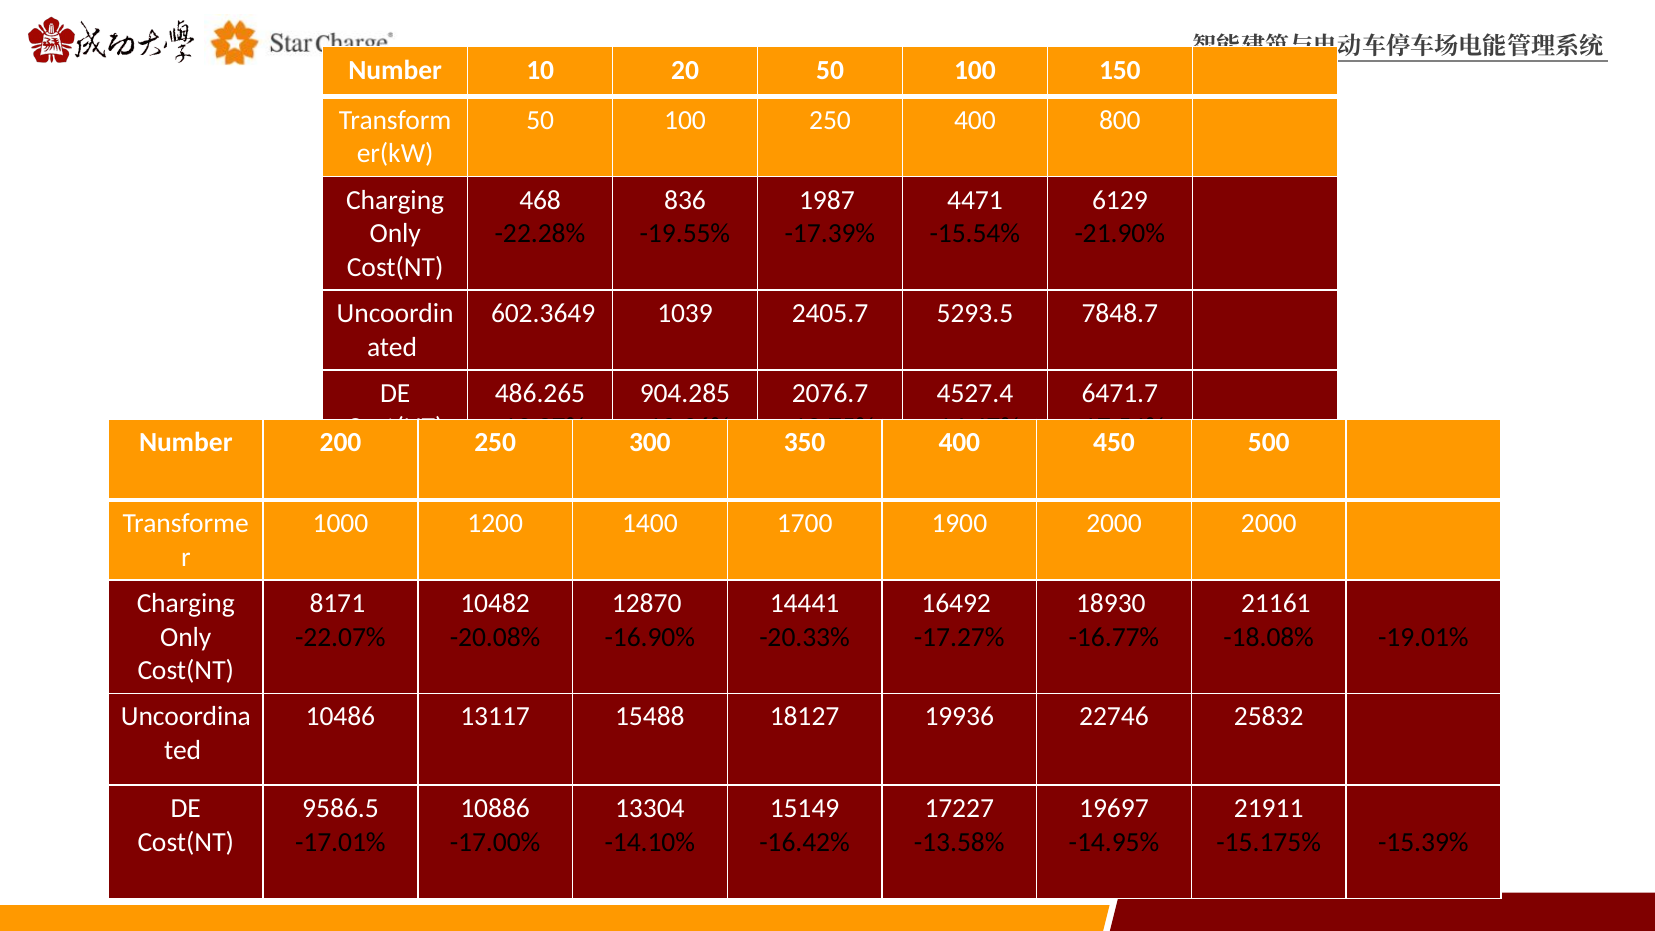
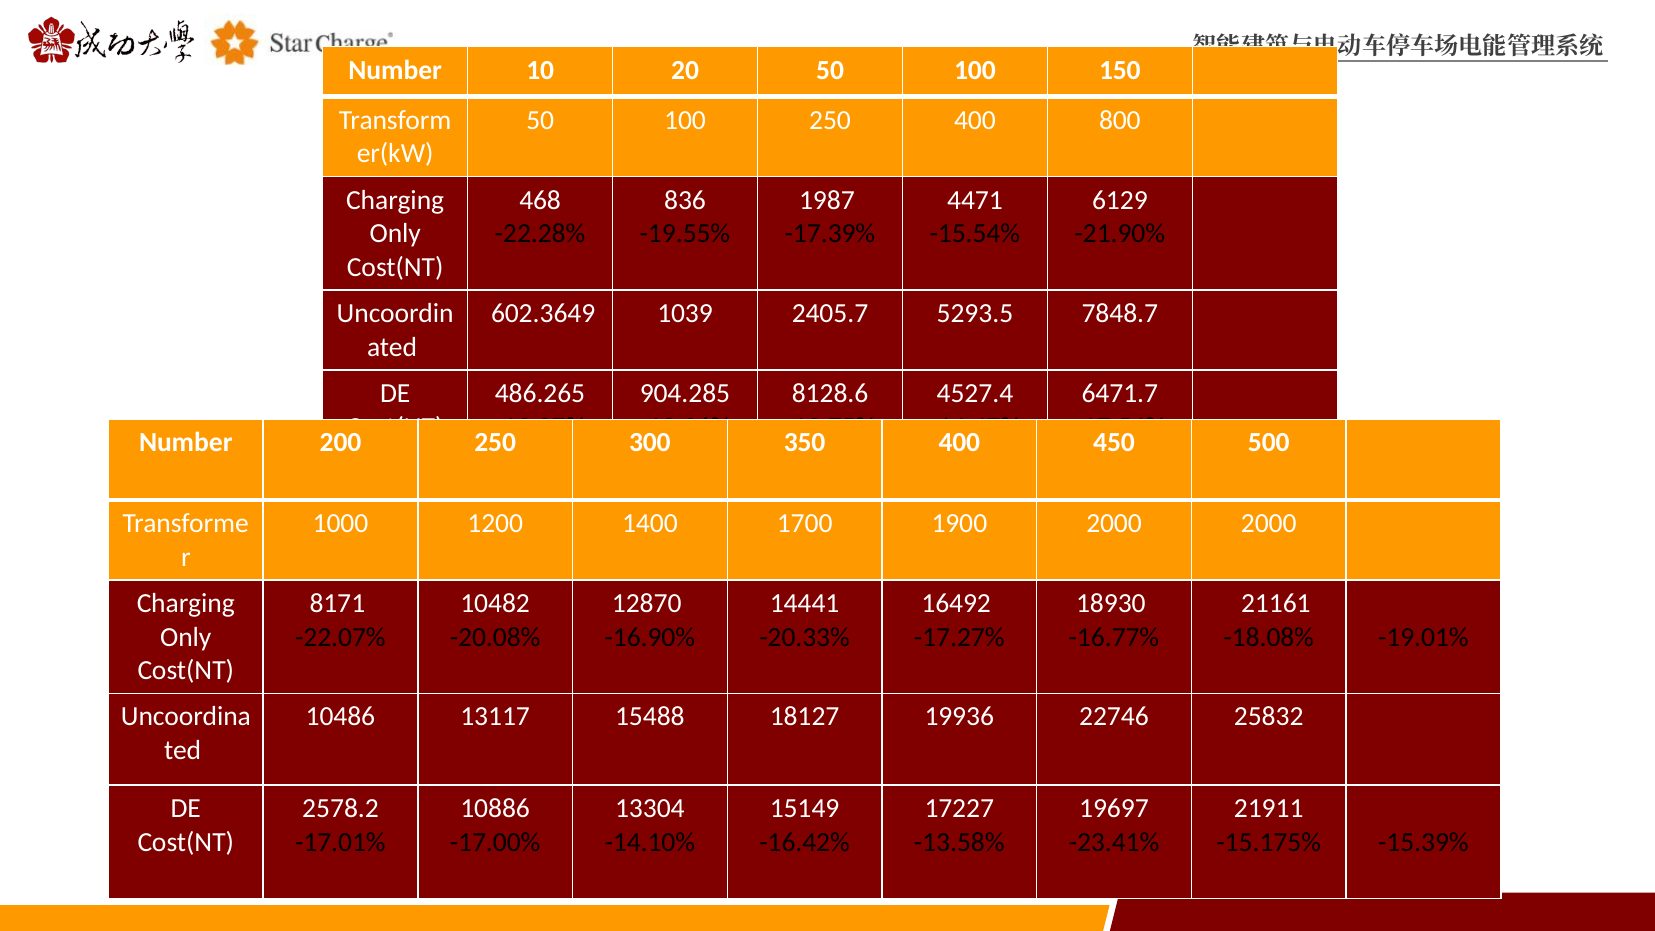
2076.7: 2076.7 -> 8128.6
9586.5: 9586.5 -> 2578.2
-14.95%: -14.95% -> -23.41%
